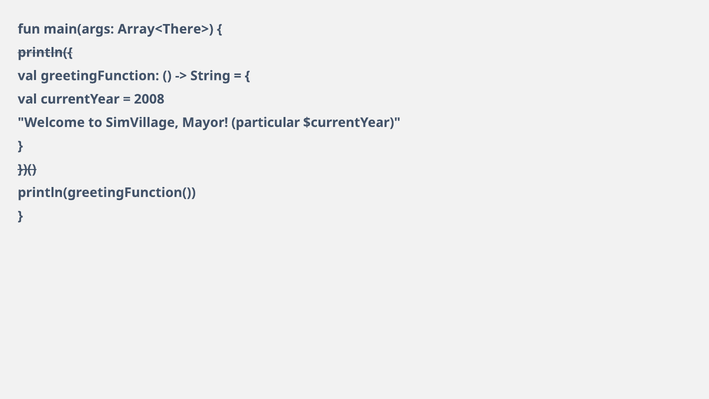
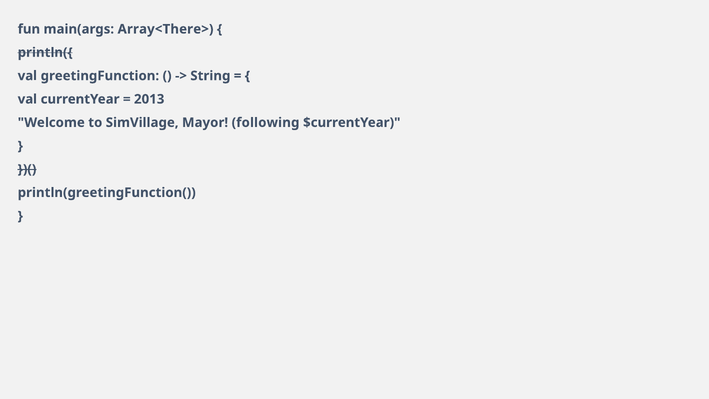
2008: 2008 -> 2013
particular: particular -> following
